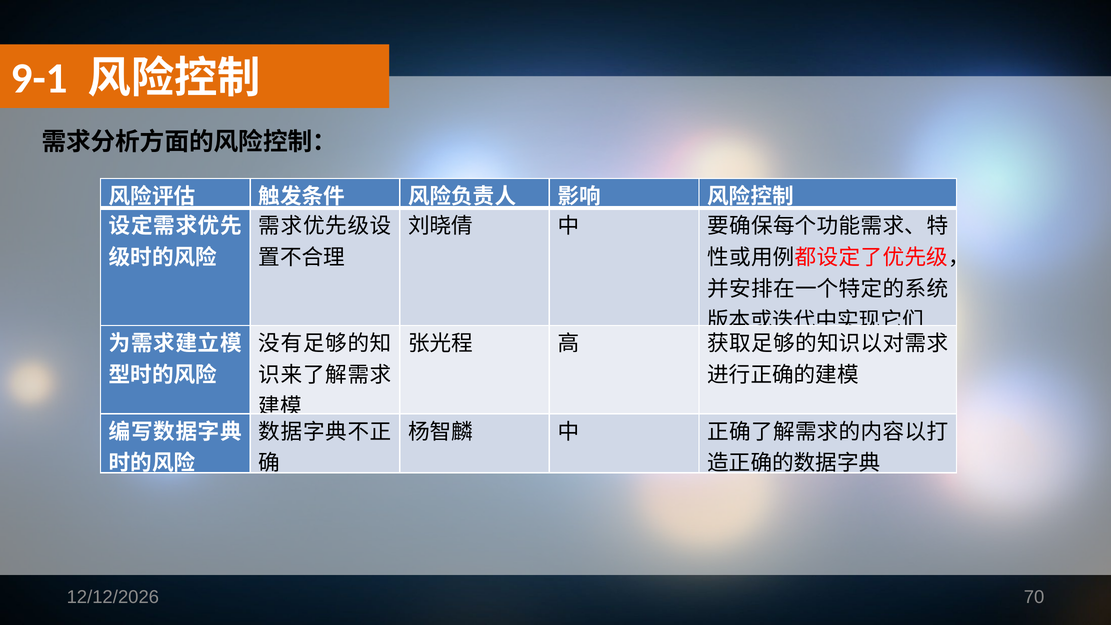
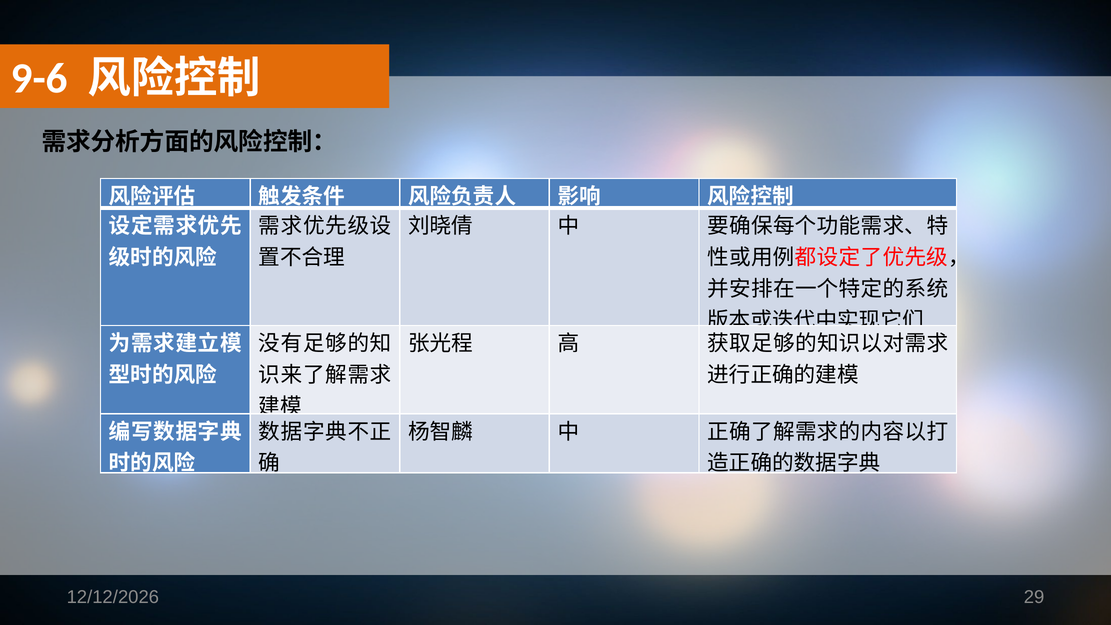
9-1: 9-1 -> 9-6
70: 70 -> 29
